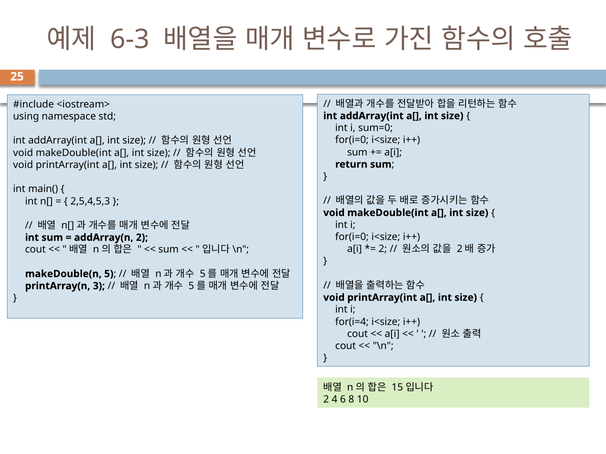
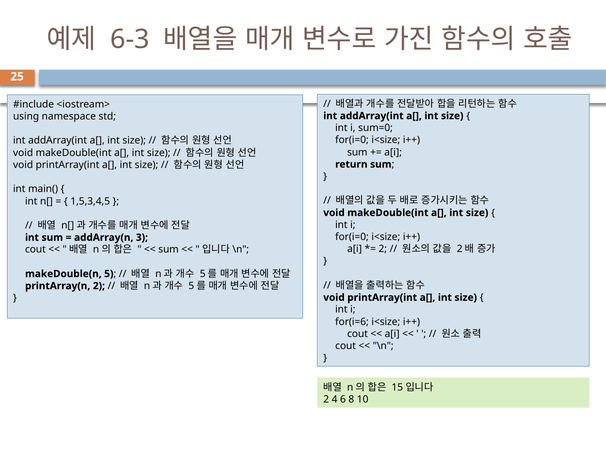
2,5,4,5,3: 2,5,4,5,3 -> 1,5,3,4,5
addArray(n 2: 2 -> 3
printArray(n 3: 3 -> 2
for(i=4: for(i=4 -> for(i=6
